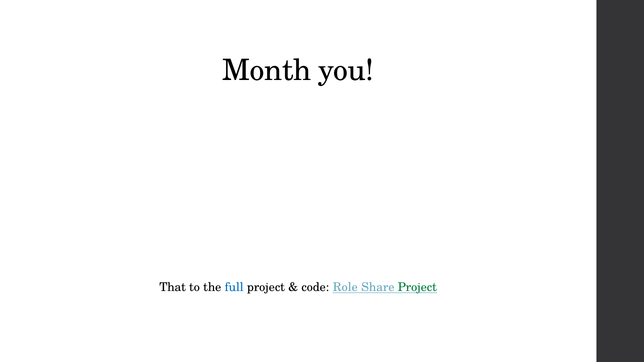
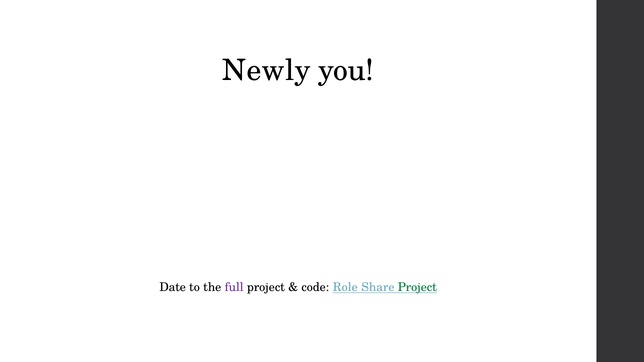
Month: Month -> Newly
That: That -> Date
full colour: blue -> purple
